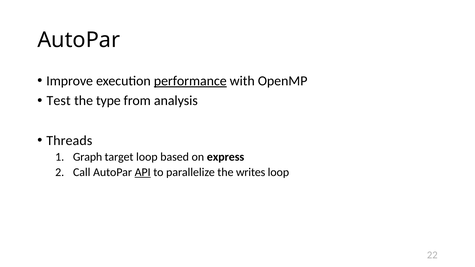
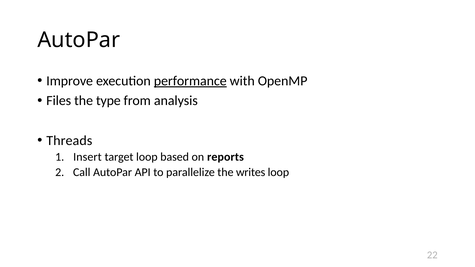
Test: Test -> Files
Graph: Graph -> Insert
express: express -> reports
API underline: present -> none
